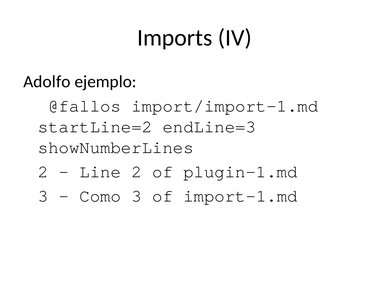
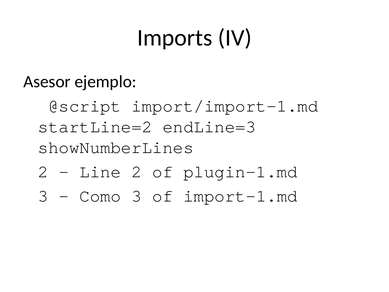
Adolfo: Adolfo -> Asesor
@fallos: @fallos -> @script
